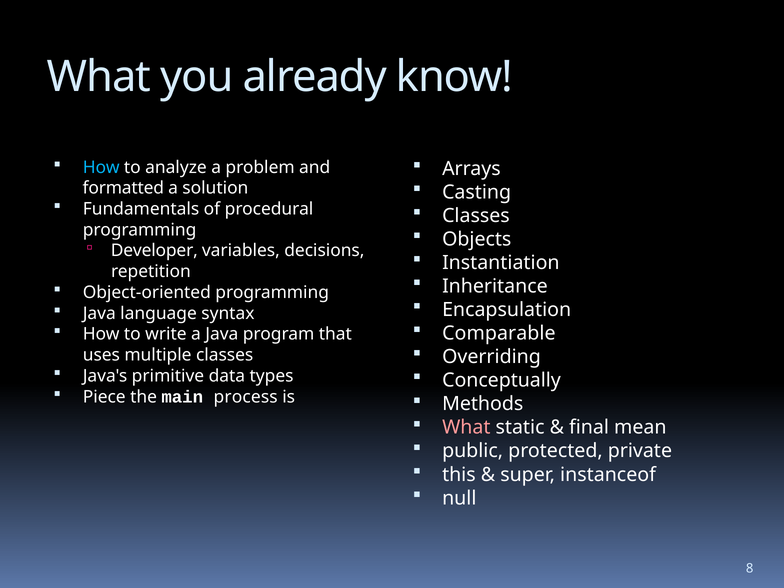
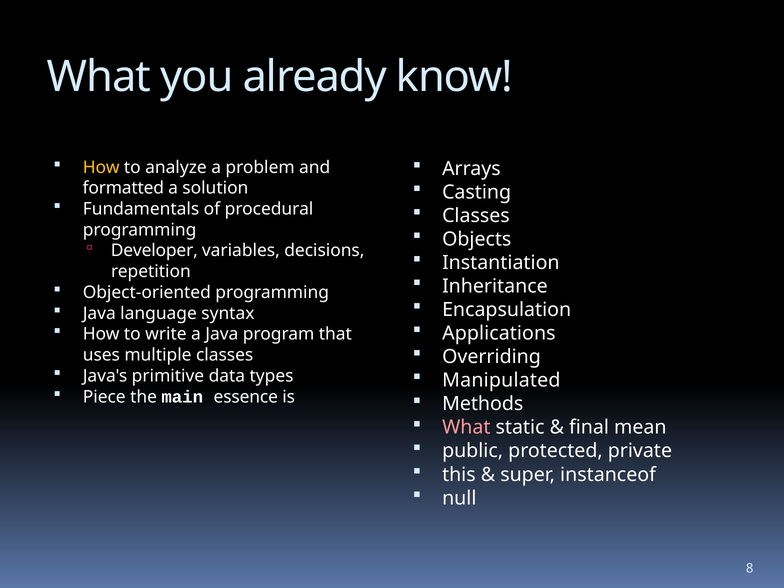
How at (101, 167) colour: light blue -> yellow
Comparable: Comparable -> Applications
Conceptually: Conceptually -> Manipulated
process: process -> essence
